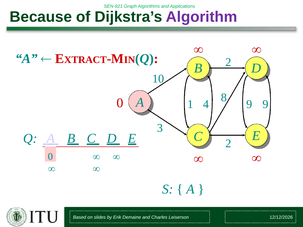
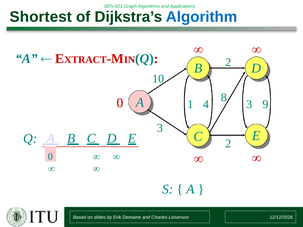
Because: Because -> Shortest
Algorithm colour: purple -> blue
4 9: 9 -> 3
